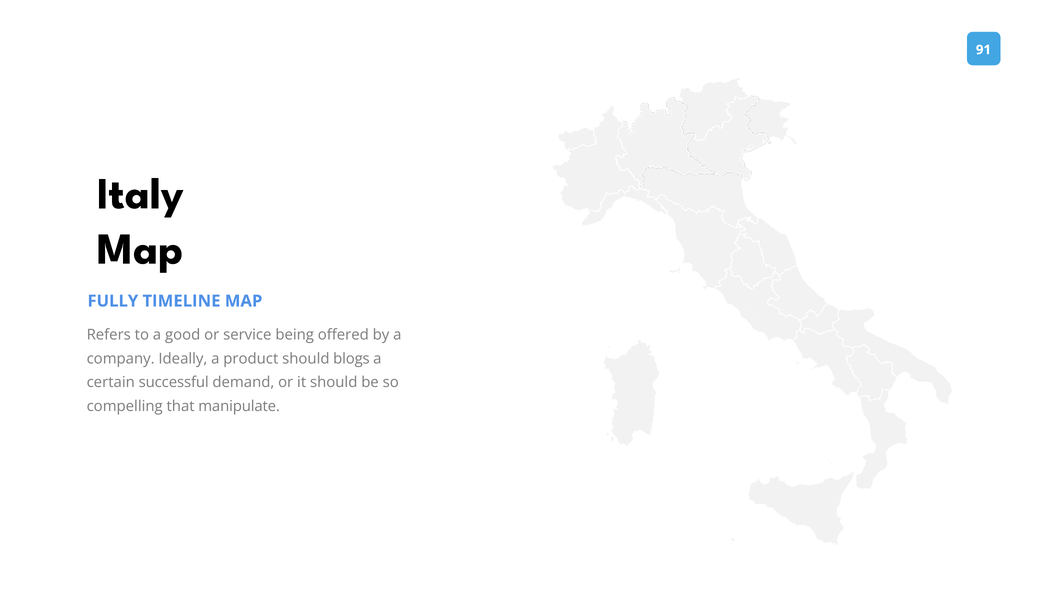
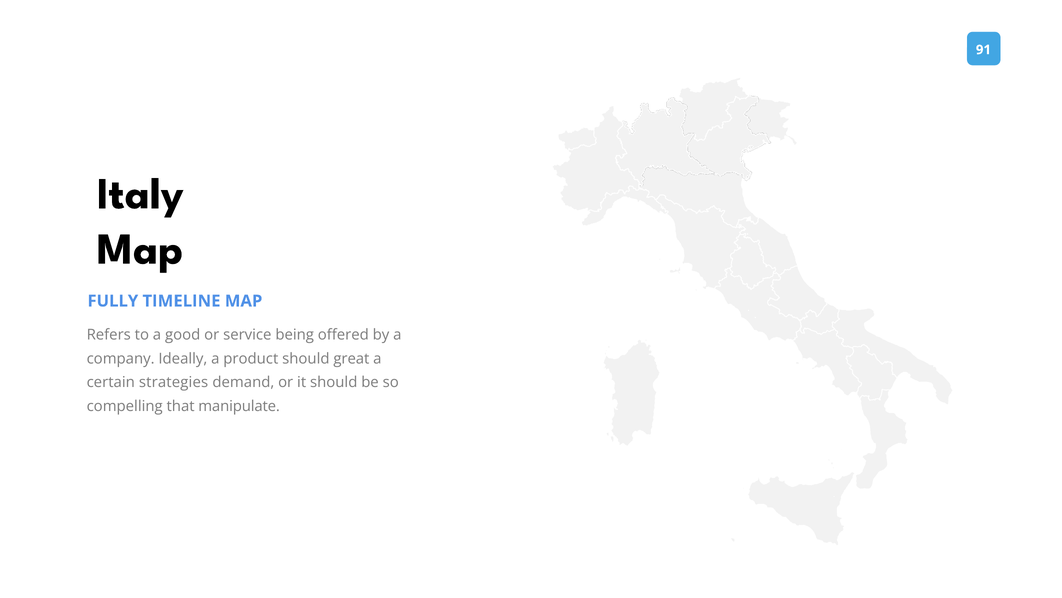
blogs: blogs -> great
successful: successful -> strategies
